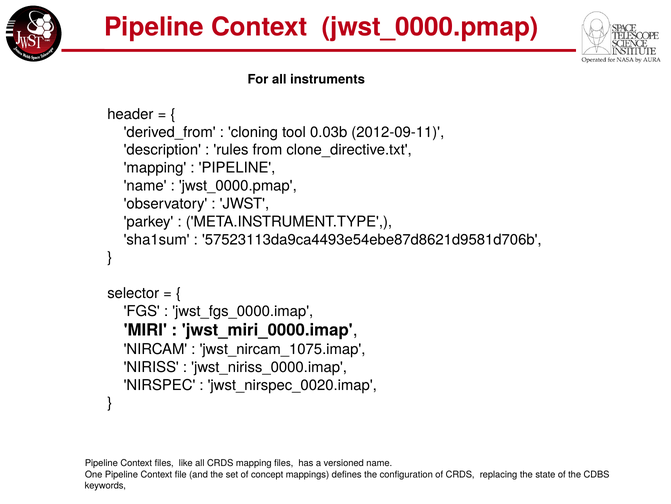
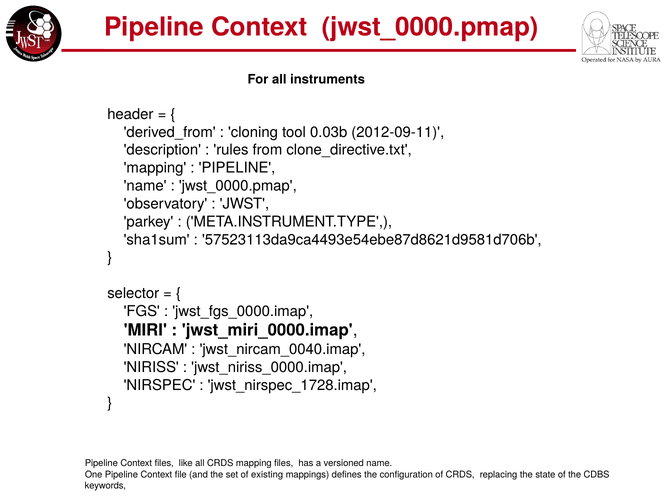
jwst_nircam_1075.imap: jwst_nircam_1075.imap -> jwst_nircam_0040.imap
jwst_nirspec_0020.imap: jwst_nirspec_0020.imap -> jwst_nirspec_1728.imap
concept: concept -> existing
